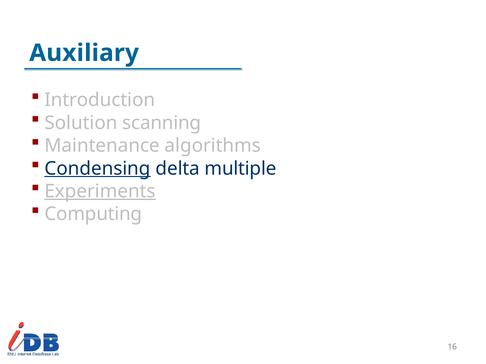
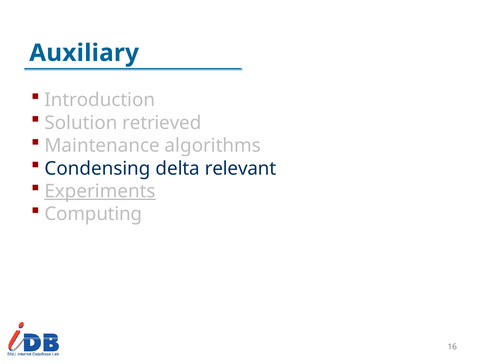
scanning: scanning -> retrieved
Condensing underline: present -> none
multiple: multiple -> relevant
